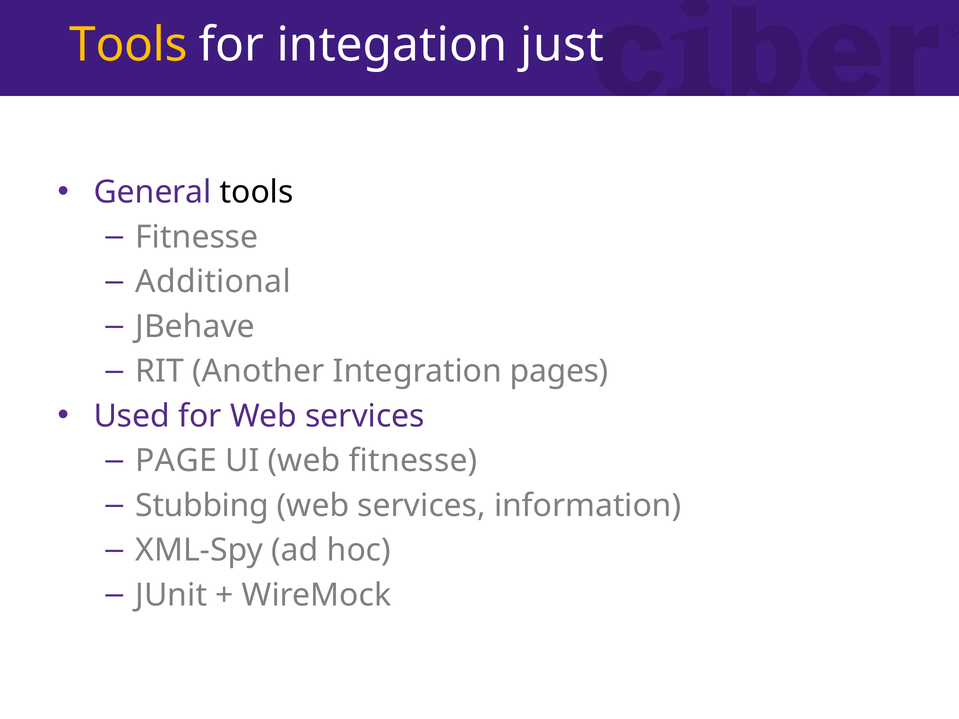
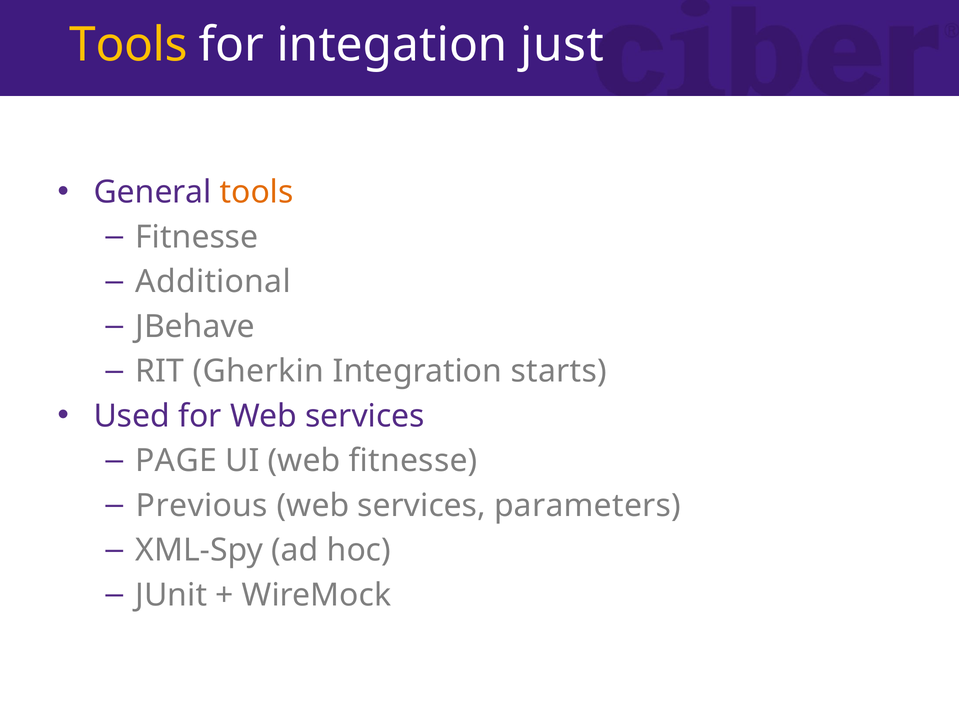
tools at (257, 192) colour: black -> orange
Another: Another -> Gherkin
pages: pages -> starts
Stubbing: Stubbing -> Previous
information: information -> parameters
